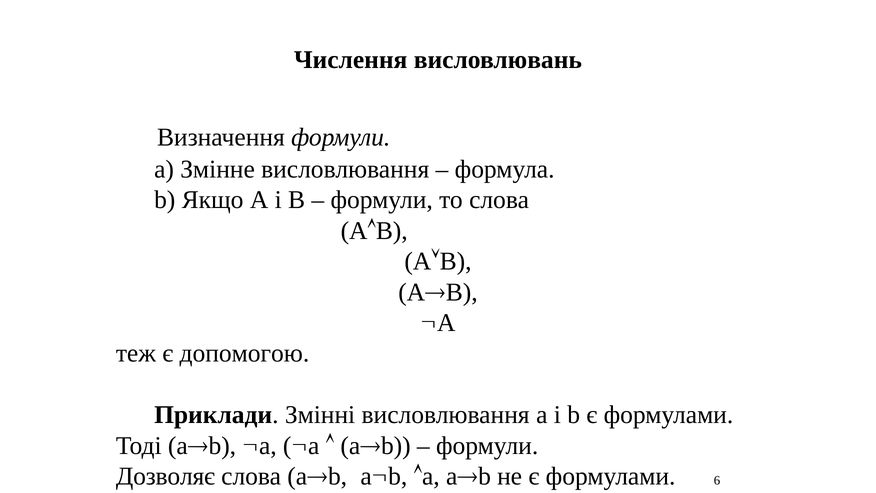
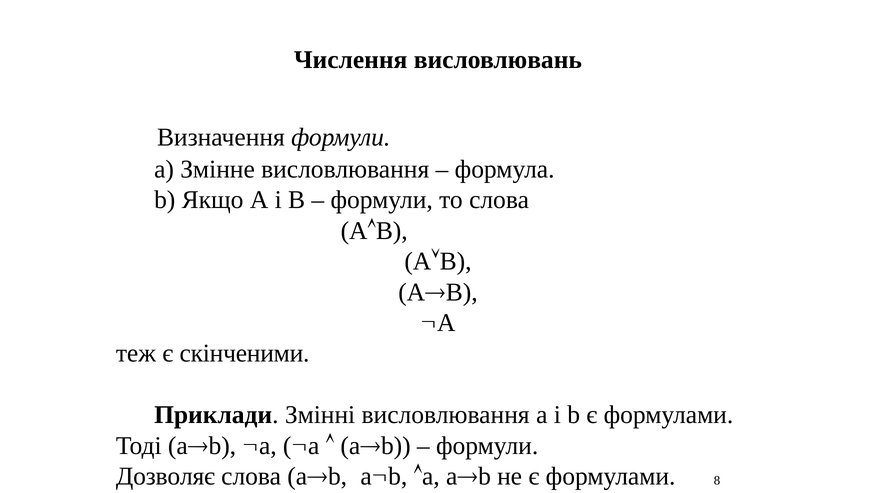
допомогою: допомогою -> скінченими
6: 6 -> 8
